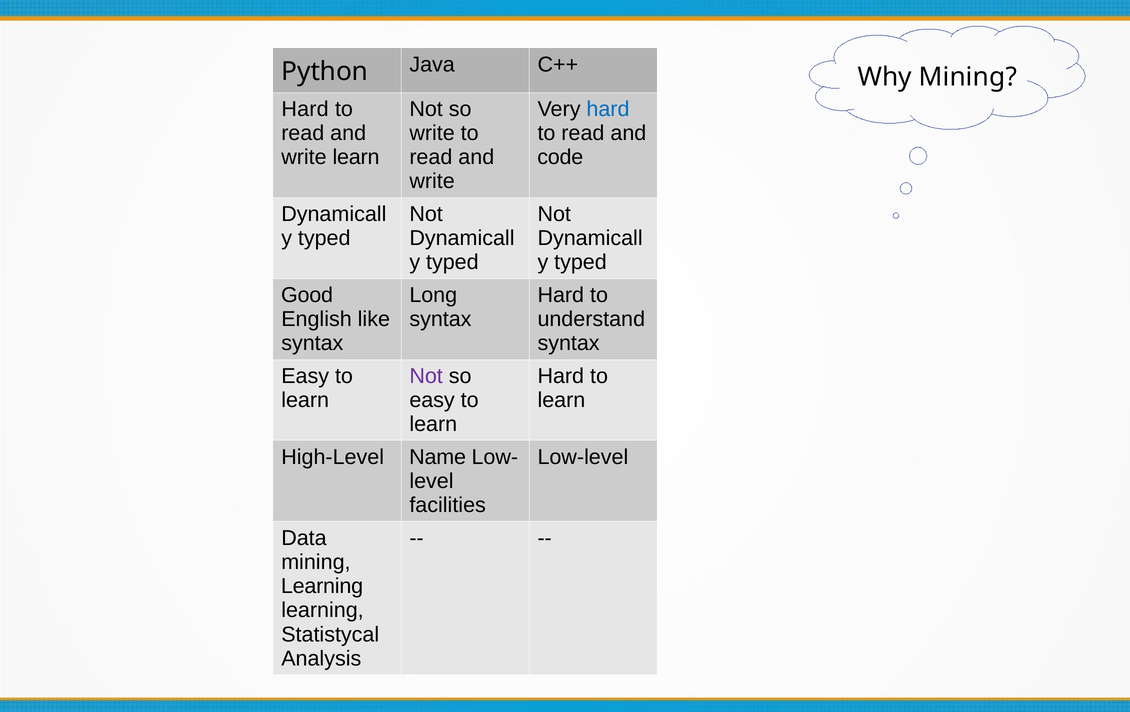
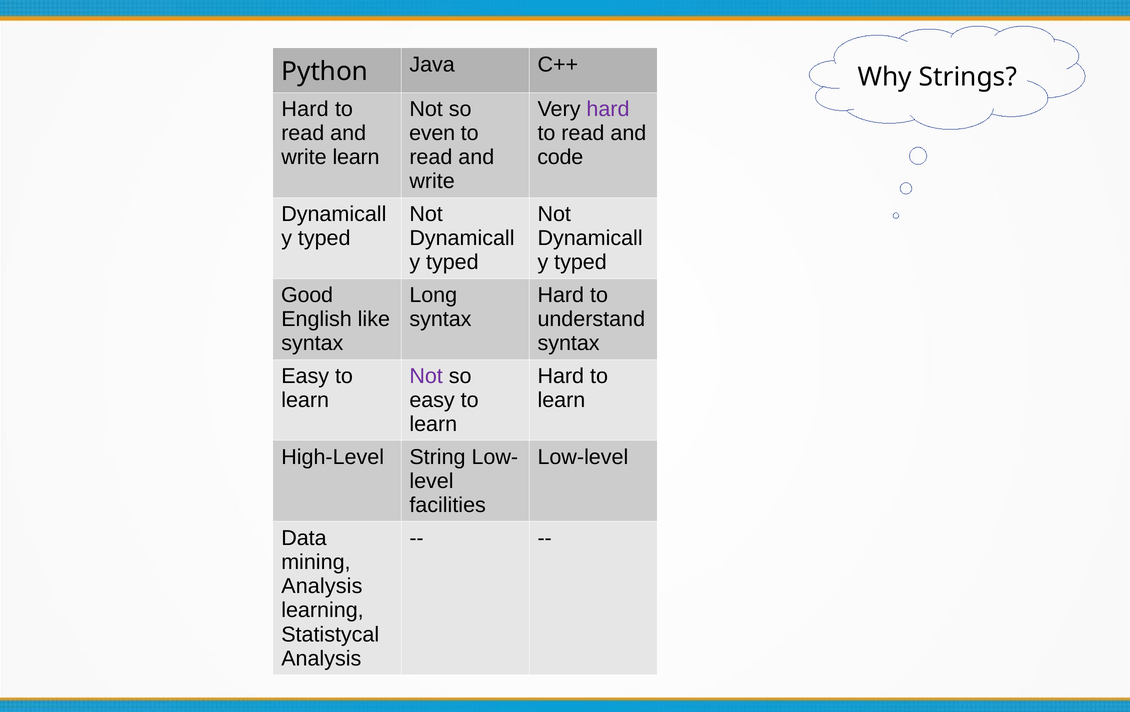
Why Mining: Mining -> Strings
hard at (608, 109) colour: blue -> purple
write at (432, 133): write -> even
Name: Name -> String
Learning at (322, 586): Learning -> Analysis
